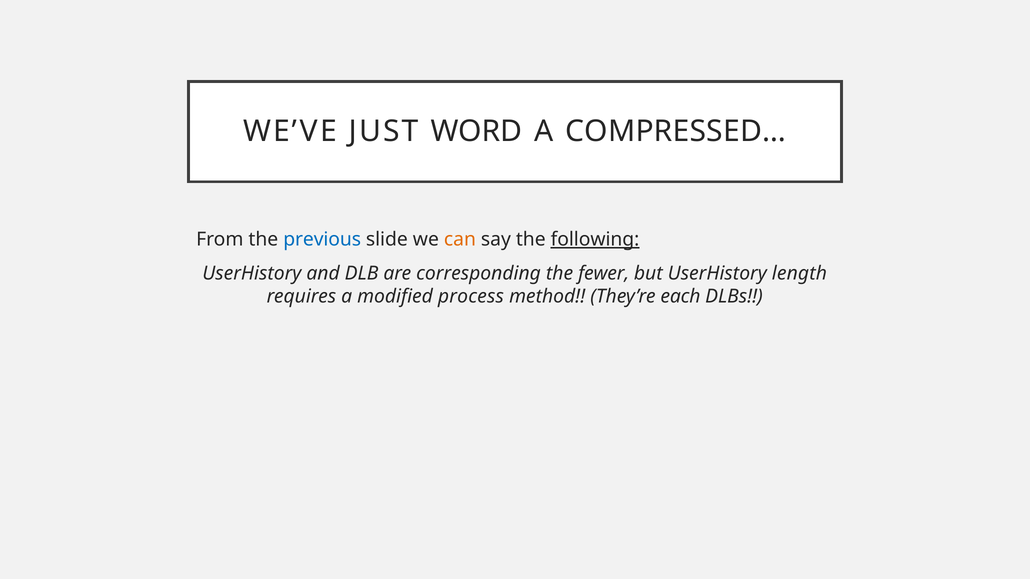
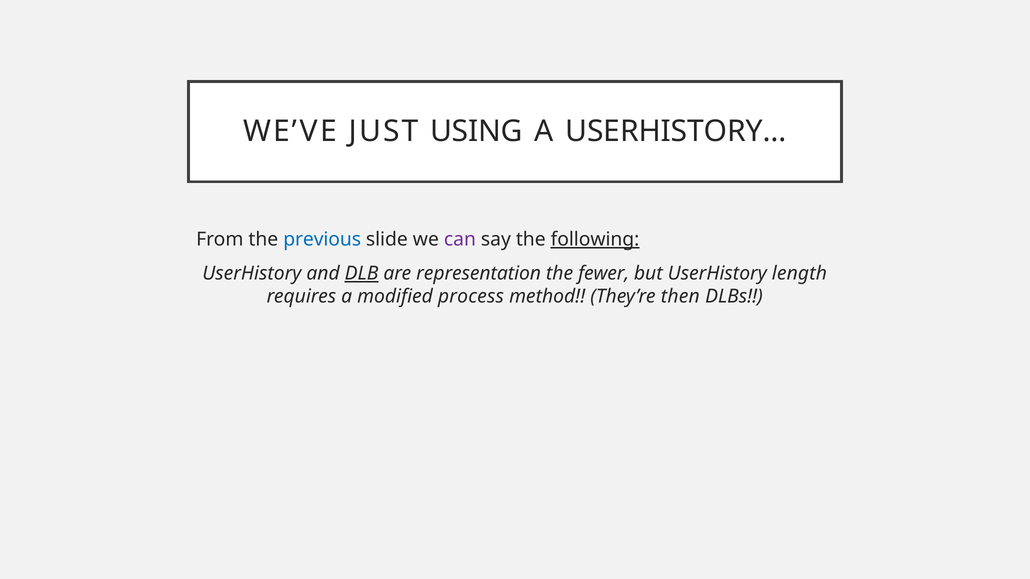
WORD: WORD -> USING
COMPRESSED…: COMPRESSED… -> USERHISTORY…
can colour: orange -> purple
DLB underline: none -> present
corresponding: corresponding -> representation
each: each -> then
